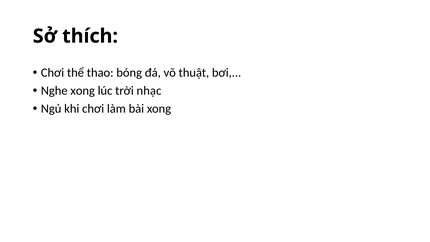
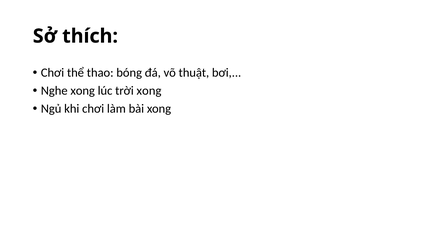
trời nhạc: nhạc -> xong
